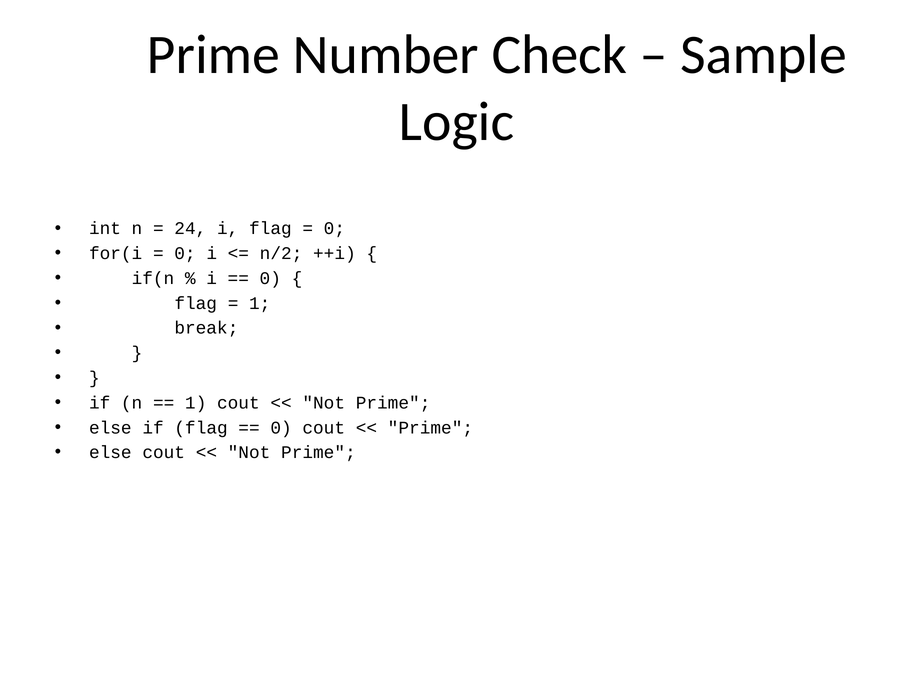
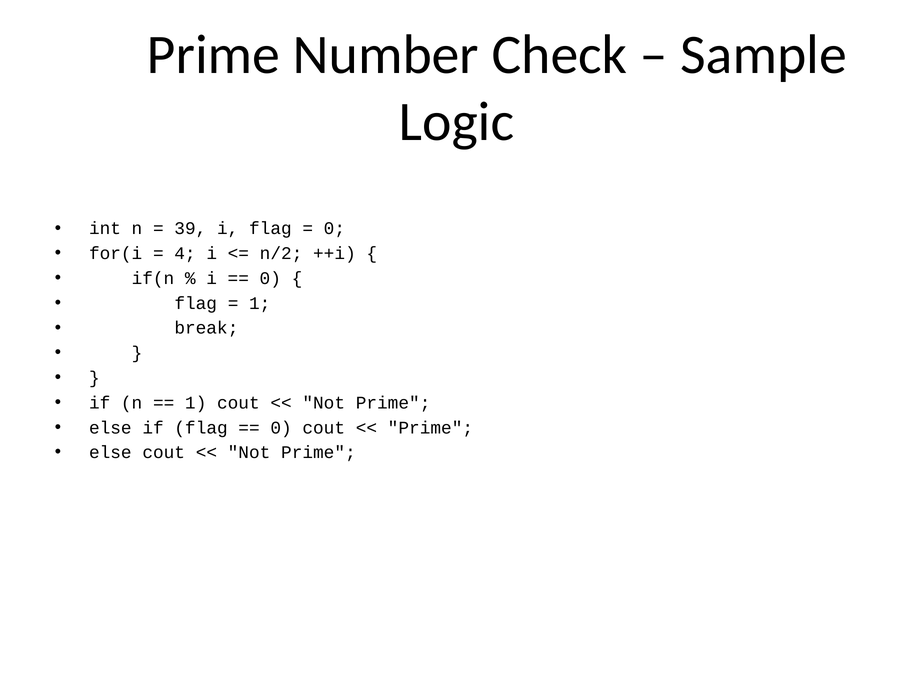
24: 24 -> 39
0 at (185, 253): 0 -> 4
